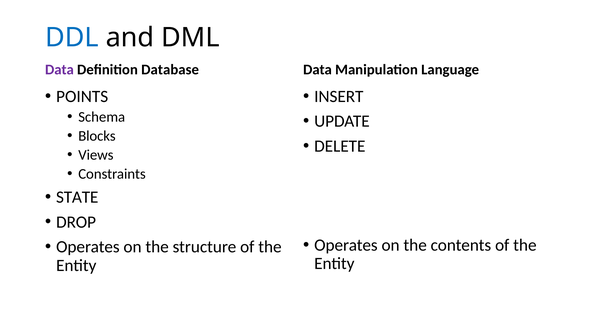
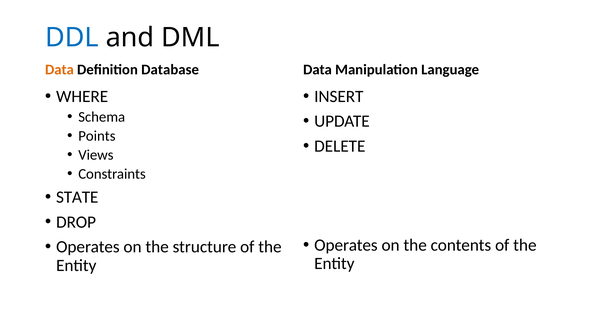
Data at (59, 70) colour: purple -> orange
POINTS: POINTS -> WHERE
Blocks: Blocks -> Points
